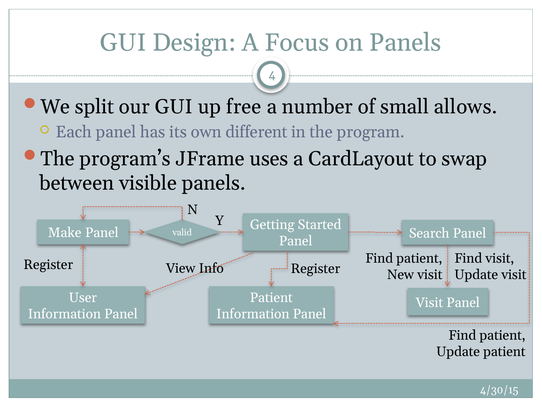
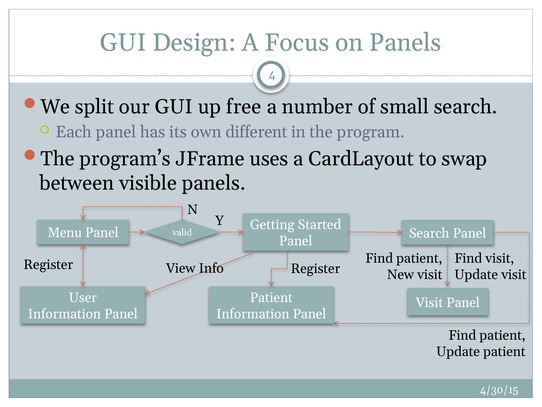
small allows: allows -> search
Make: Make -> Menu
